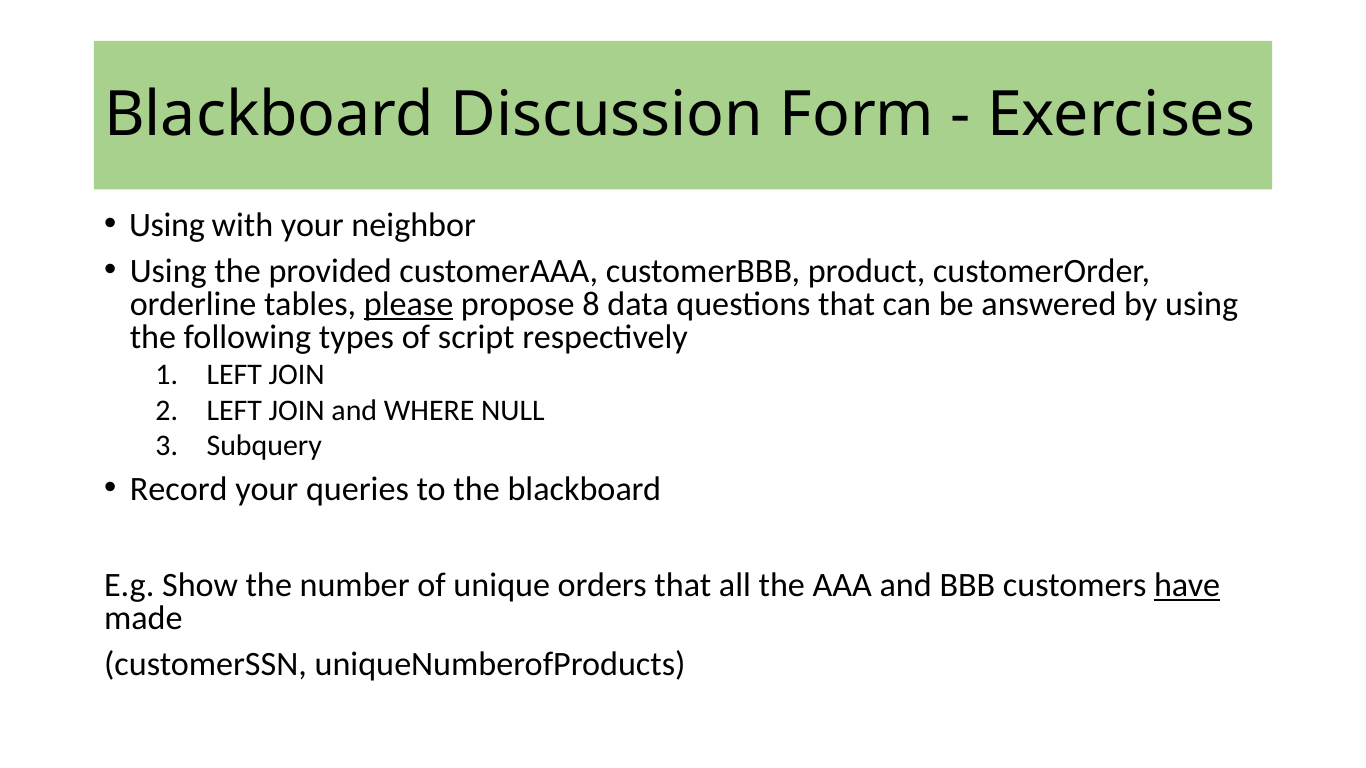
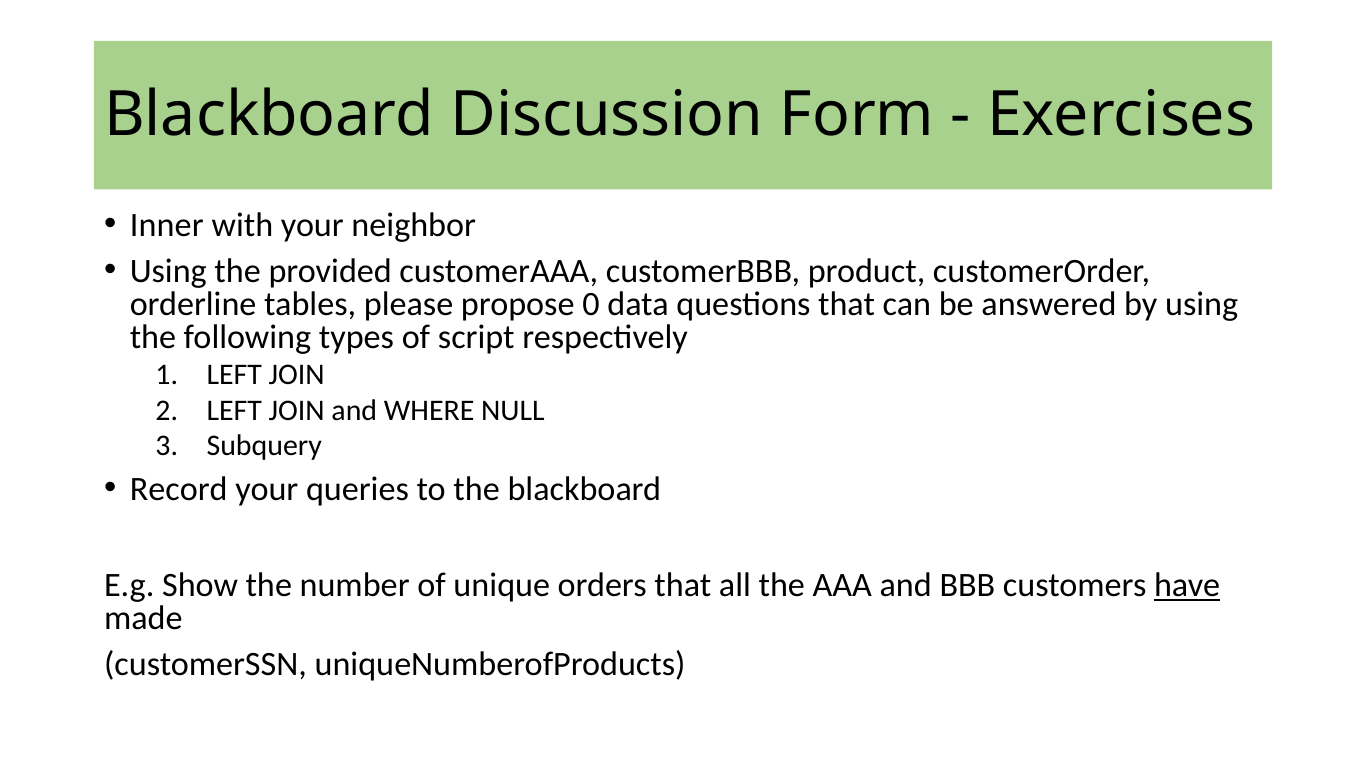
Using at (167, 225): Using -> Inner
please underline: present -> none
8: 8 -> 0
